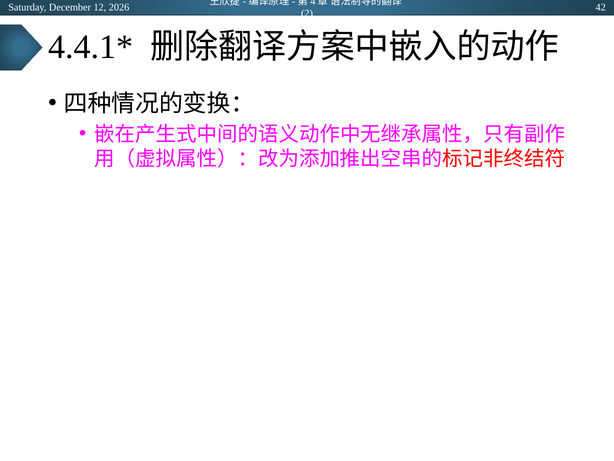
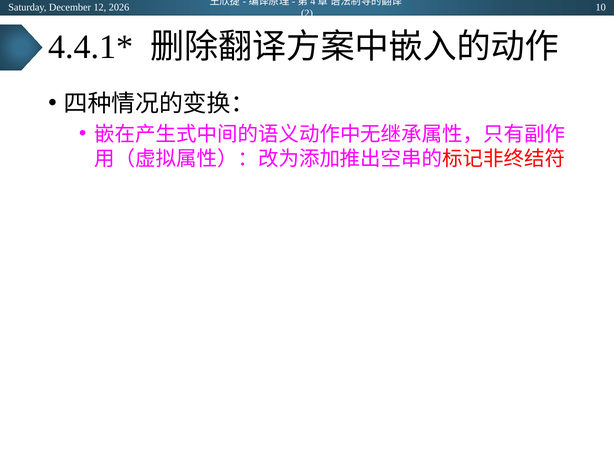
42: 42 -> 10
